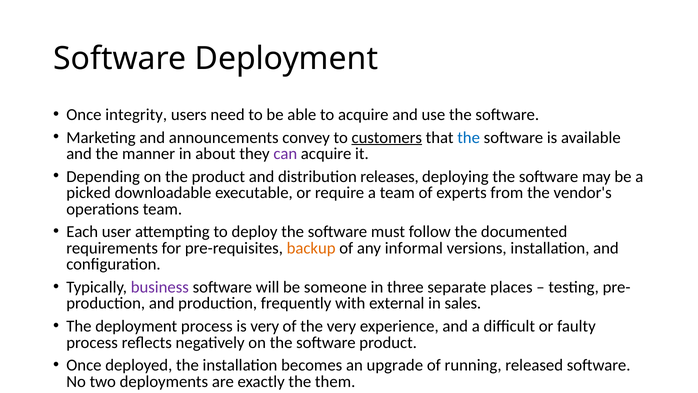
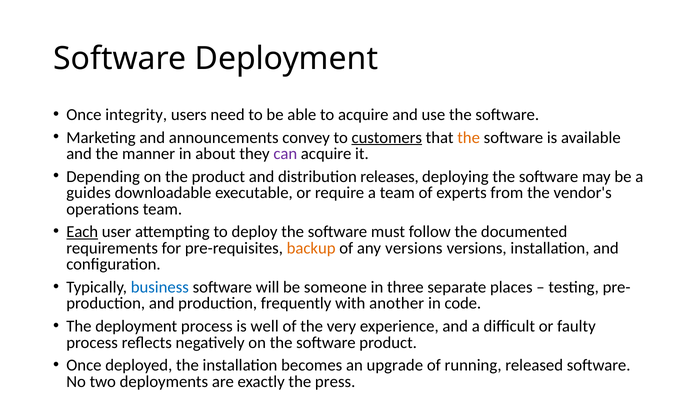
the at (469, 137) colour: blue -> orange
picked: picked -> guides
Each underline: none -> present
any informal: informal -> versions
business colour: purple -> blue
external: external -> another
sales: sales -> code
is very: very -> well
them: them -> press
